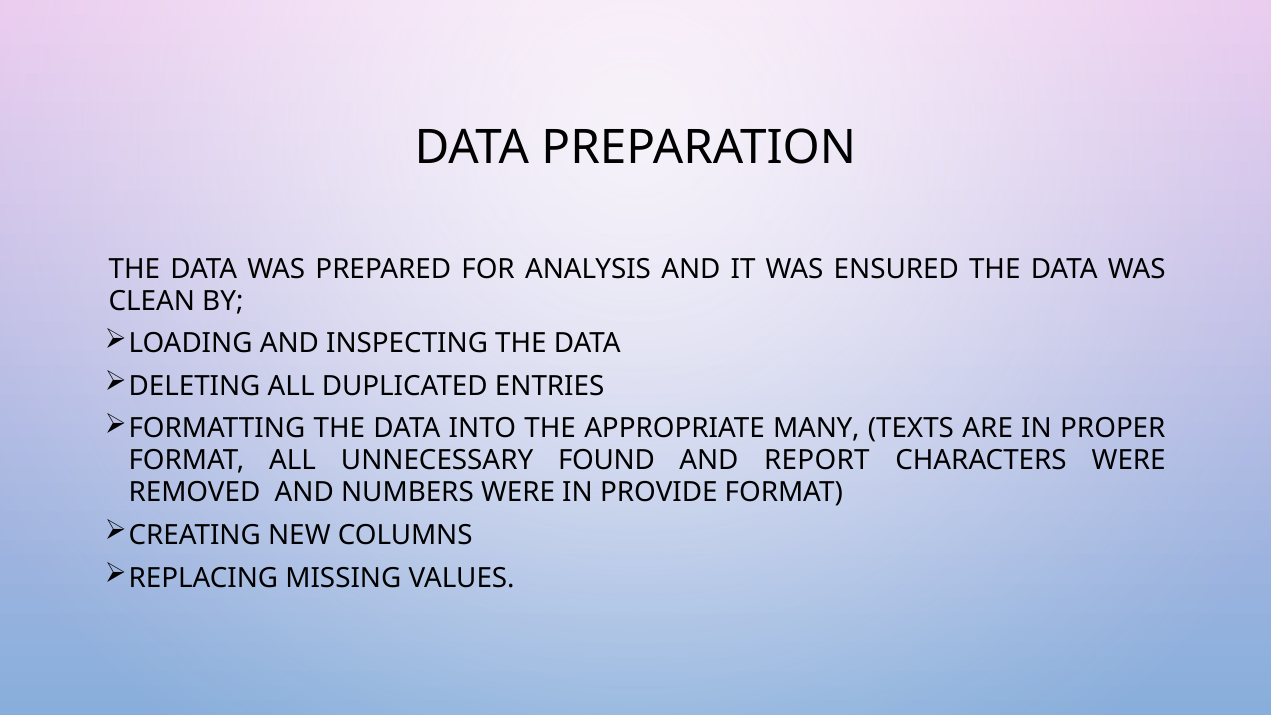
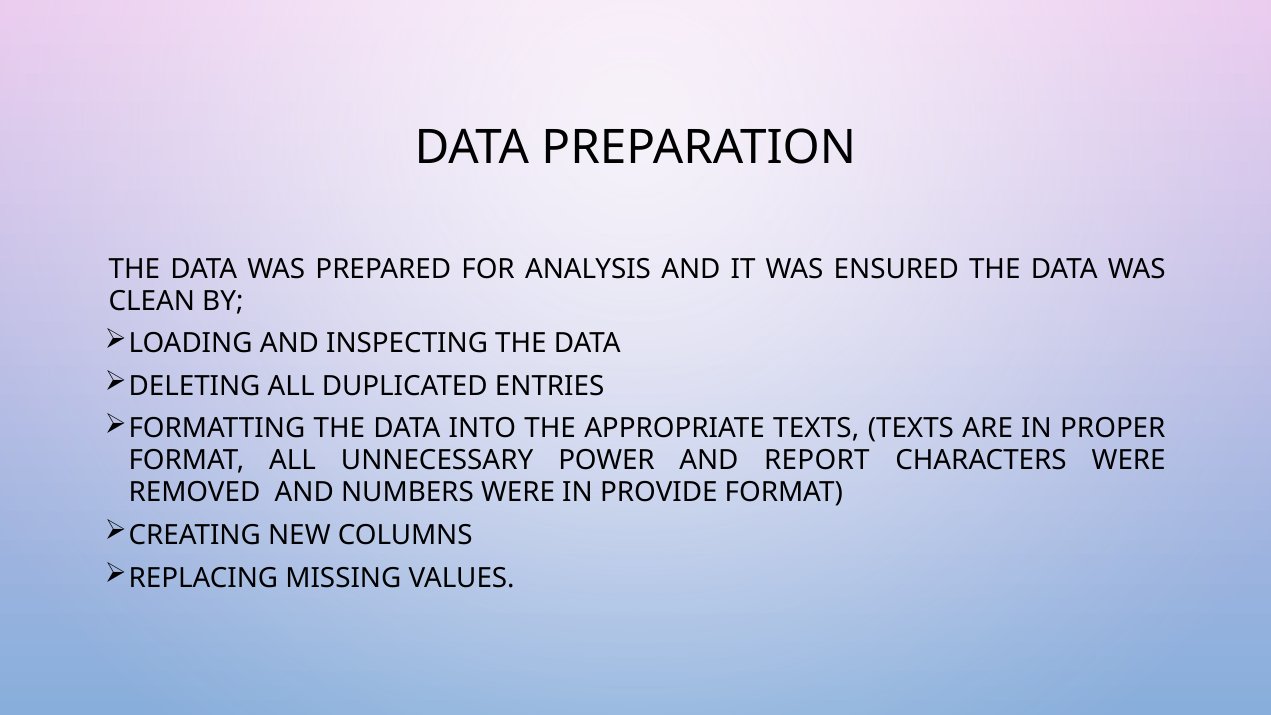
APPROPRIATE MANY: MANY -> TEXTS
FOUND: FOUND -> POWER
